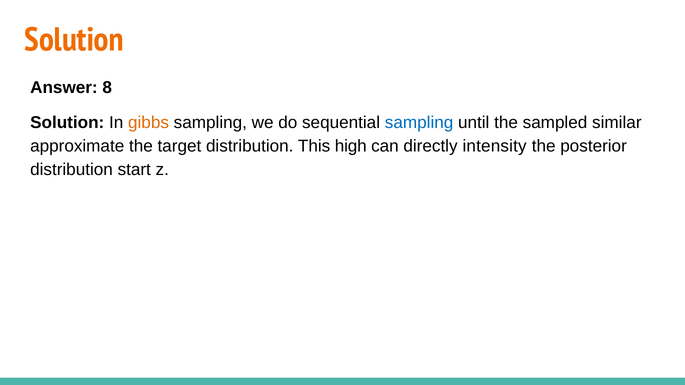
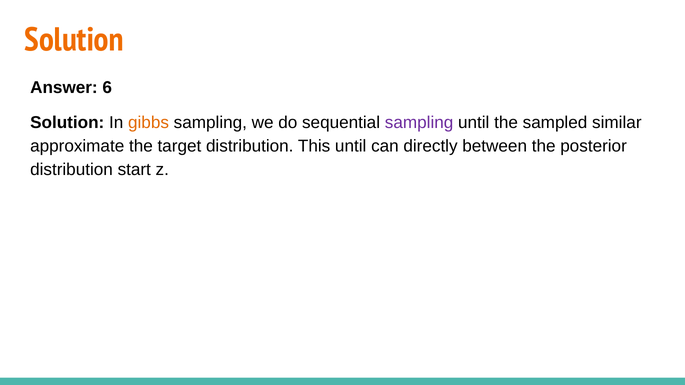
8: 8 -> 6
sampling at (419, 123) colour: blue -> purple
This high: high -> until
intensity: intensity -> between
